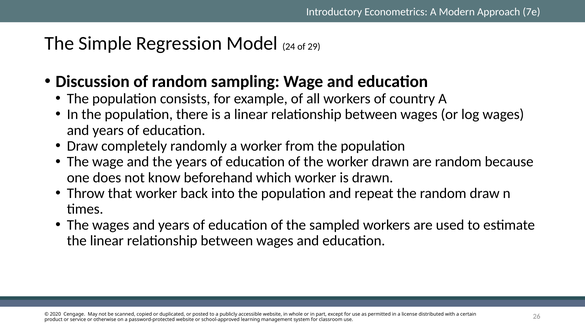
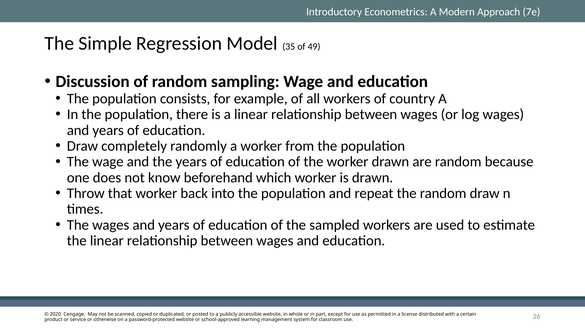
24: 24 -> 35
29: 29 -> 49
